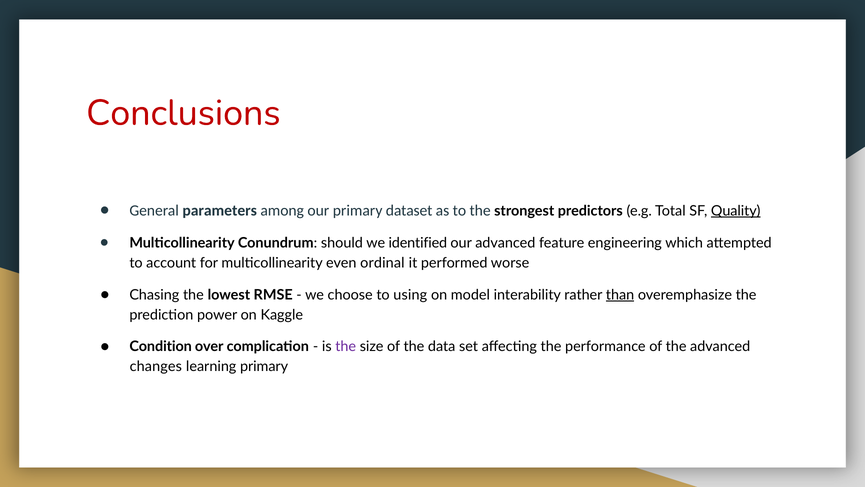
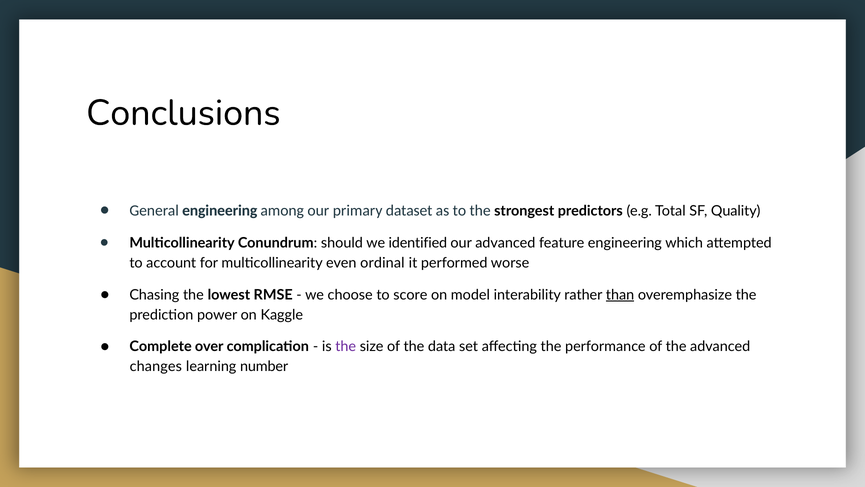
Conclusions colour: red -> black
General parameters: parameters -> engineering
Quality underline: present -> none
using: using -> score
Condition: Condition -> Complete
learning primary: primary -> number
